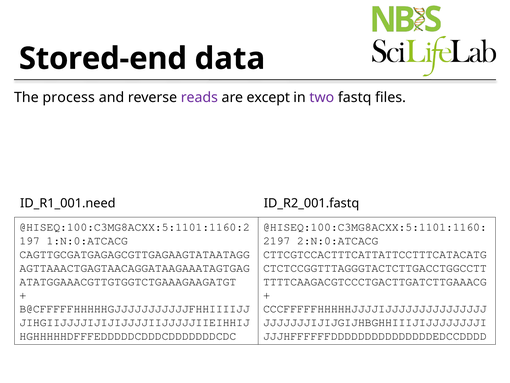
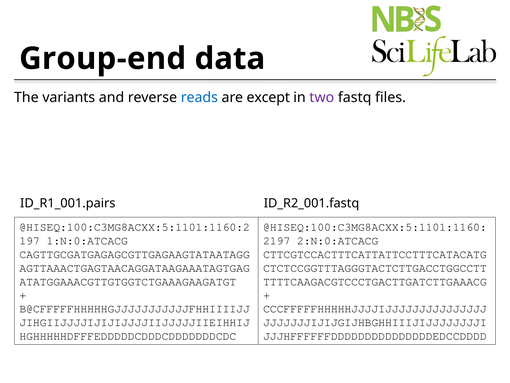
Stored-end: Stored-end -> Group-end
process: process -> variants
reads colour: purple -> blue
ID_R1_001.need: ID_R1_001.need -> ID_R1_001.pairs
